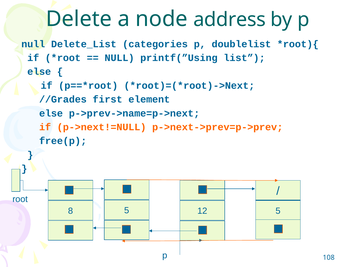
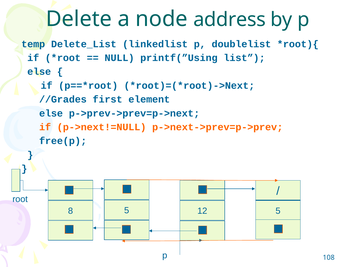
null at (33, 44): null -> temp
categories: categories -> linkedlist
p->prev->name=p->next: p->prev->name=p->next -> p->prev->prev=p->next
